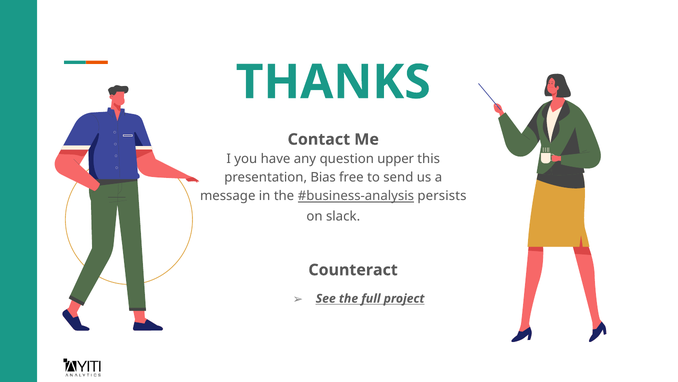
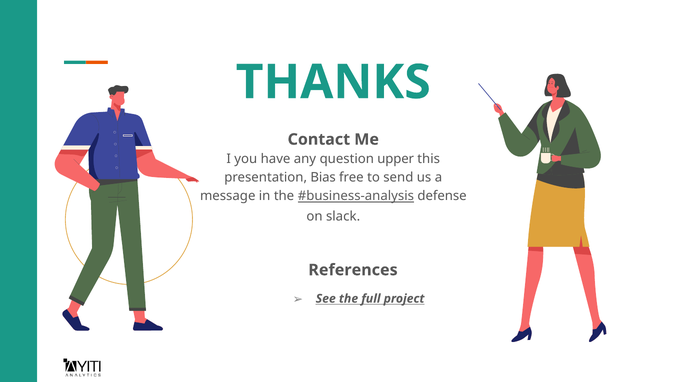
persists: persists -> defense
Counteract: Counteract -> References
